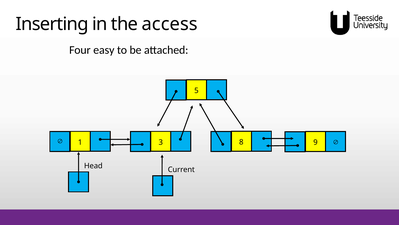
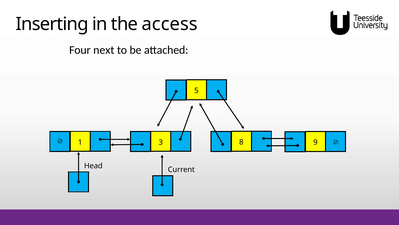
easy: easy -> next
